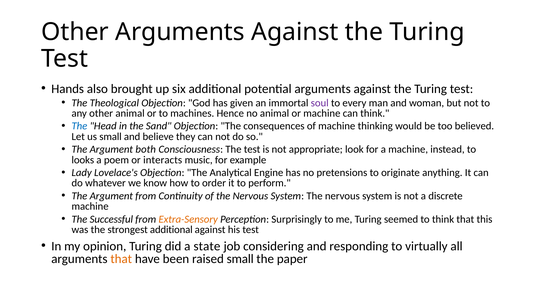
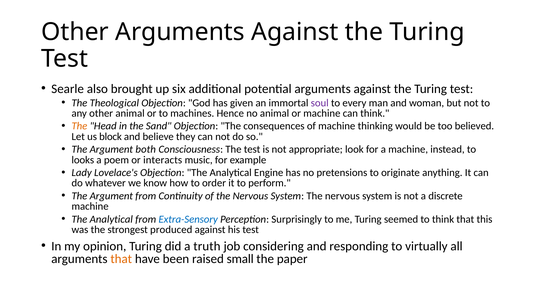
Hands: Hands -> Searle
The at (79, 126) colour: blue -> orange
us small: small -> block
Successful at (111, 219): Successful -> Analytical
Extra-Sensory colour: orange -> blue
strongest additional: additional -> produced
state: state -> truth
